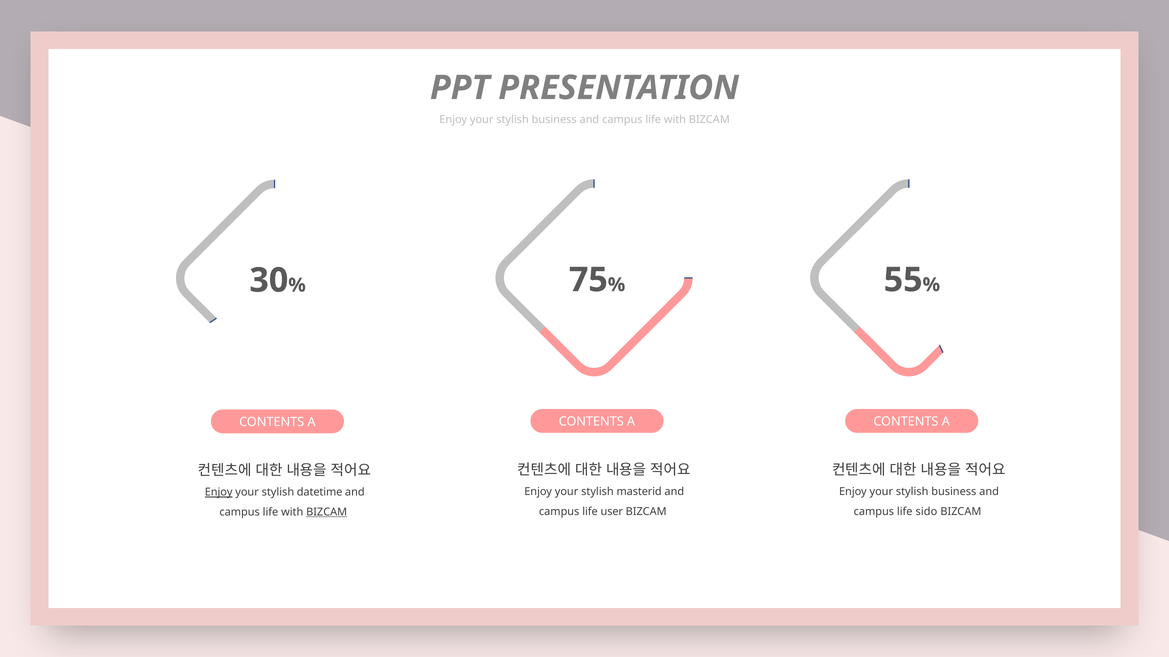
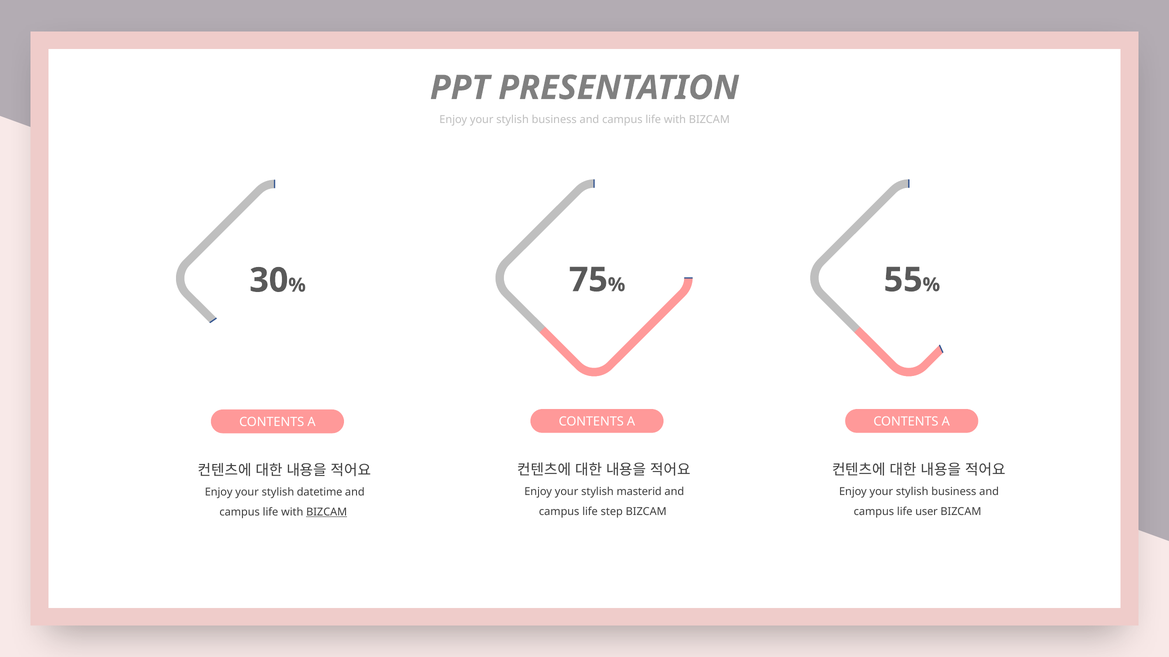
Enjoy at (219, 493) underline: present -> none
user: user -> step
sido: sido -> user
